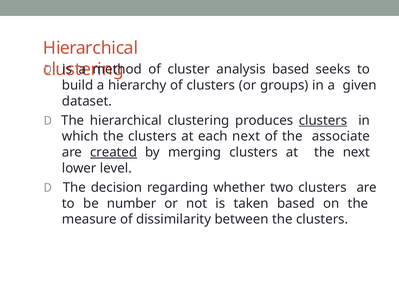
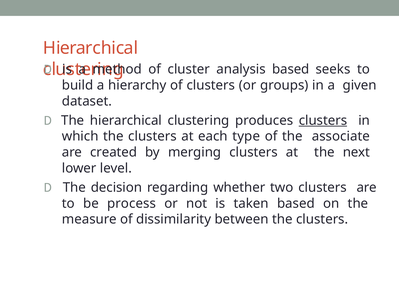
each next: next -> type
created underline: present -> none
number: number -> process
